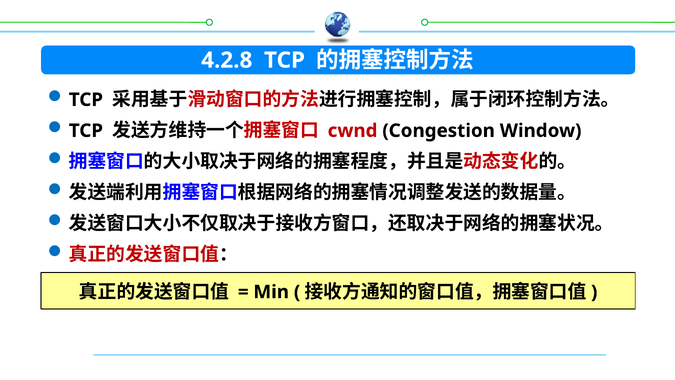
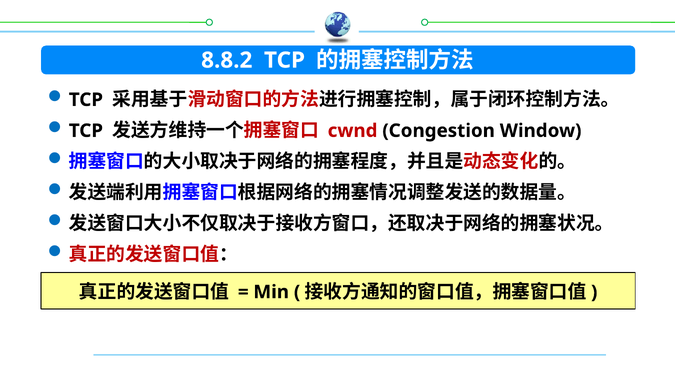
4.2.8: 4.2.8 -> 8.8.2
